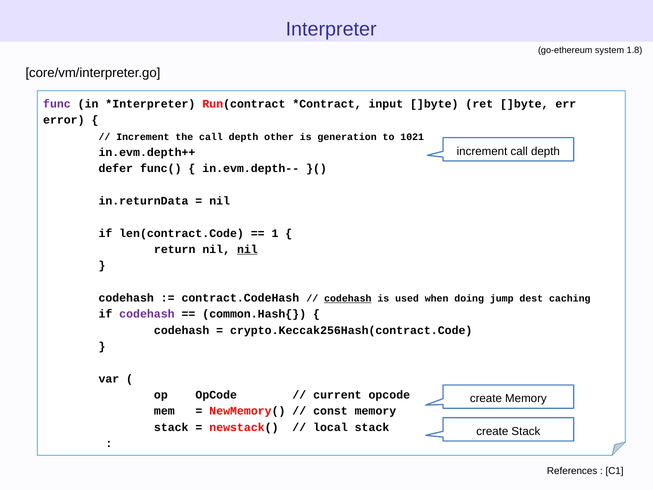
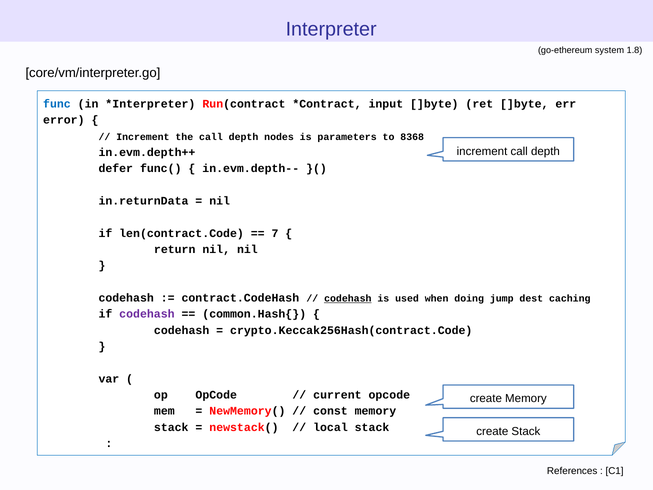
func colour: purple -> blue
other: other -> nodes
generation: generation -> parameters
1021: 1021 -> 8368
1: 1 -> 7
nil at (247, 249) underline: present -> none
